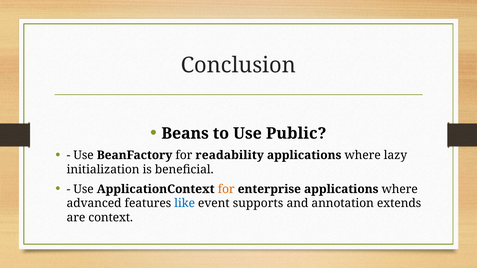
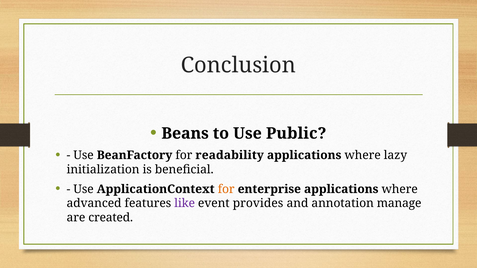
like colour: blue -> purple
supports: supports -> provides
extends: extends -> manage
context: context -> created
